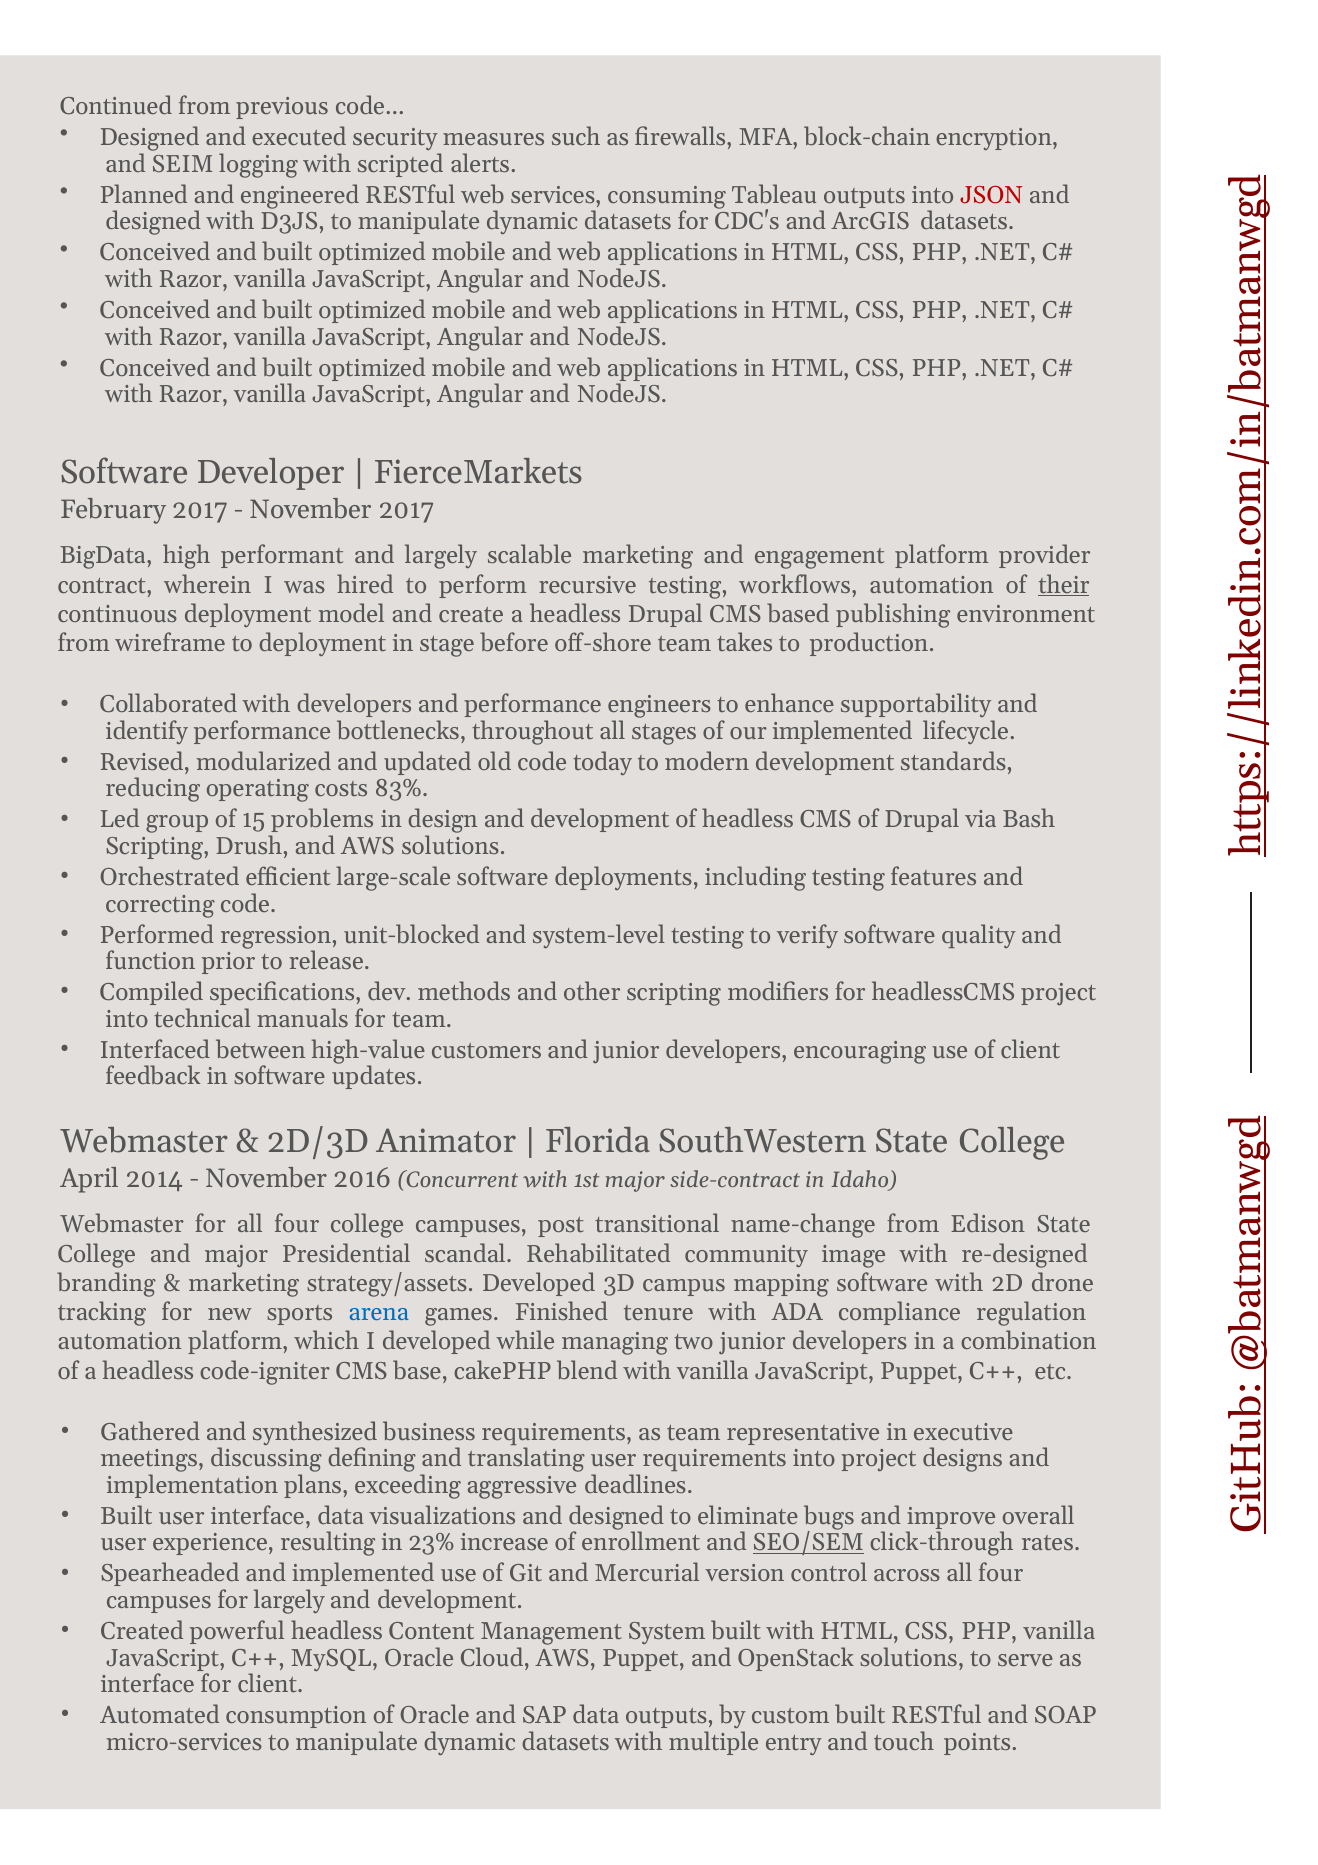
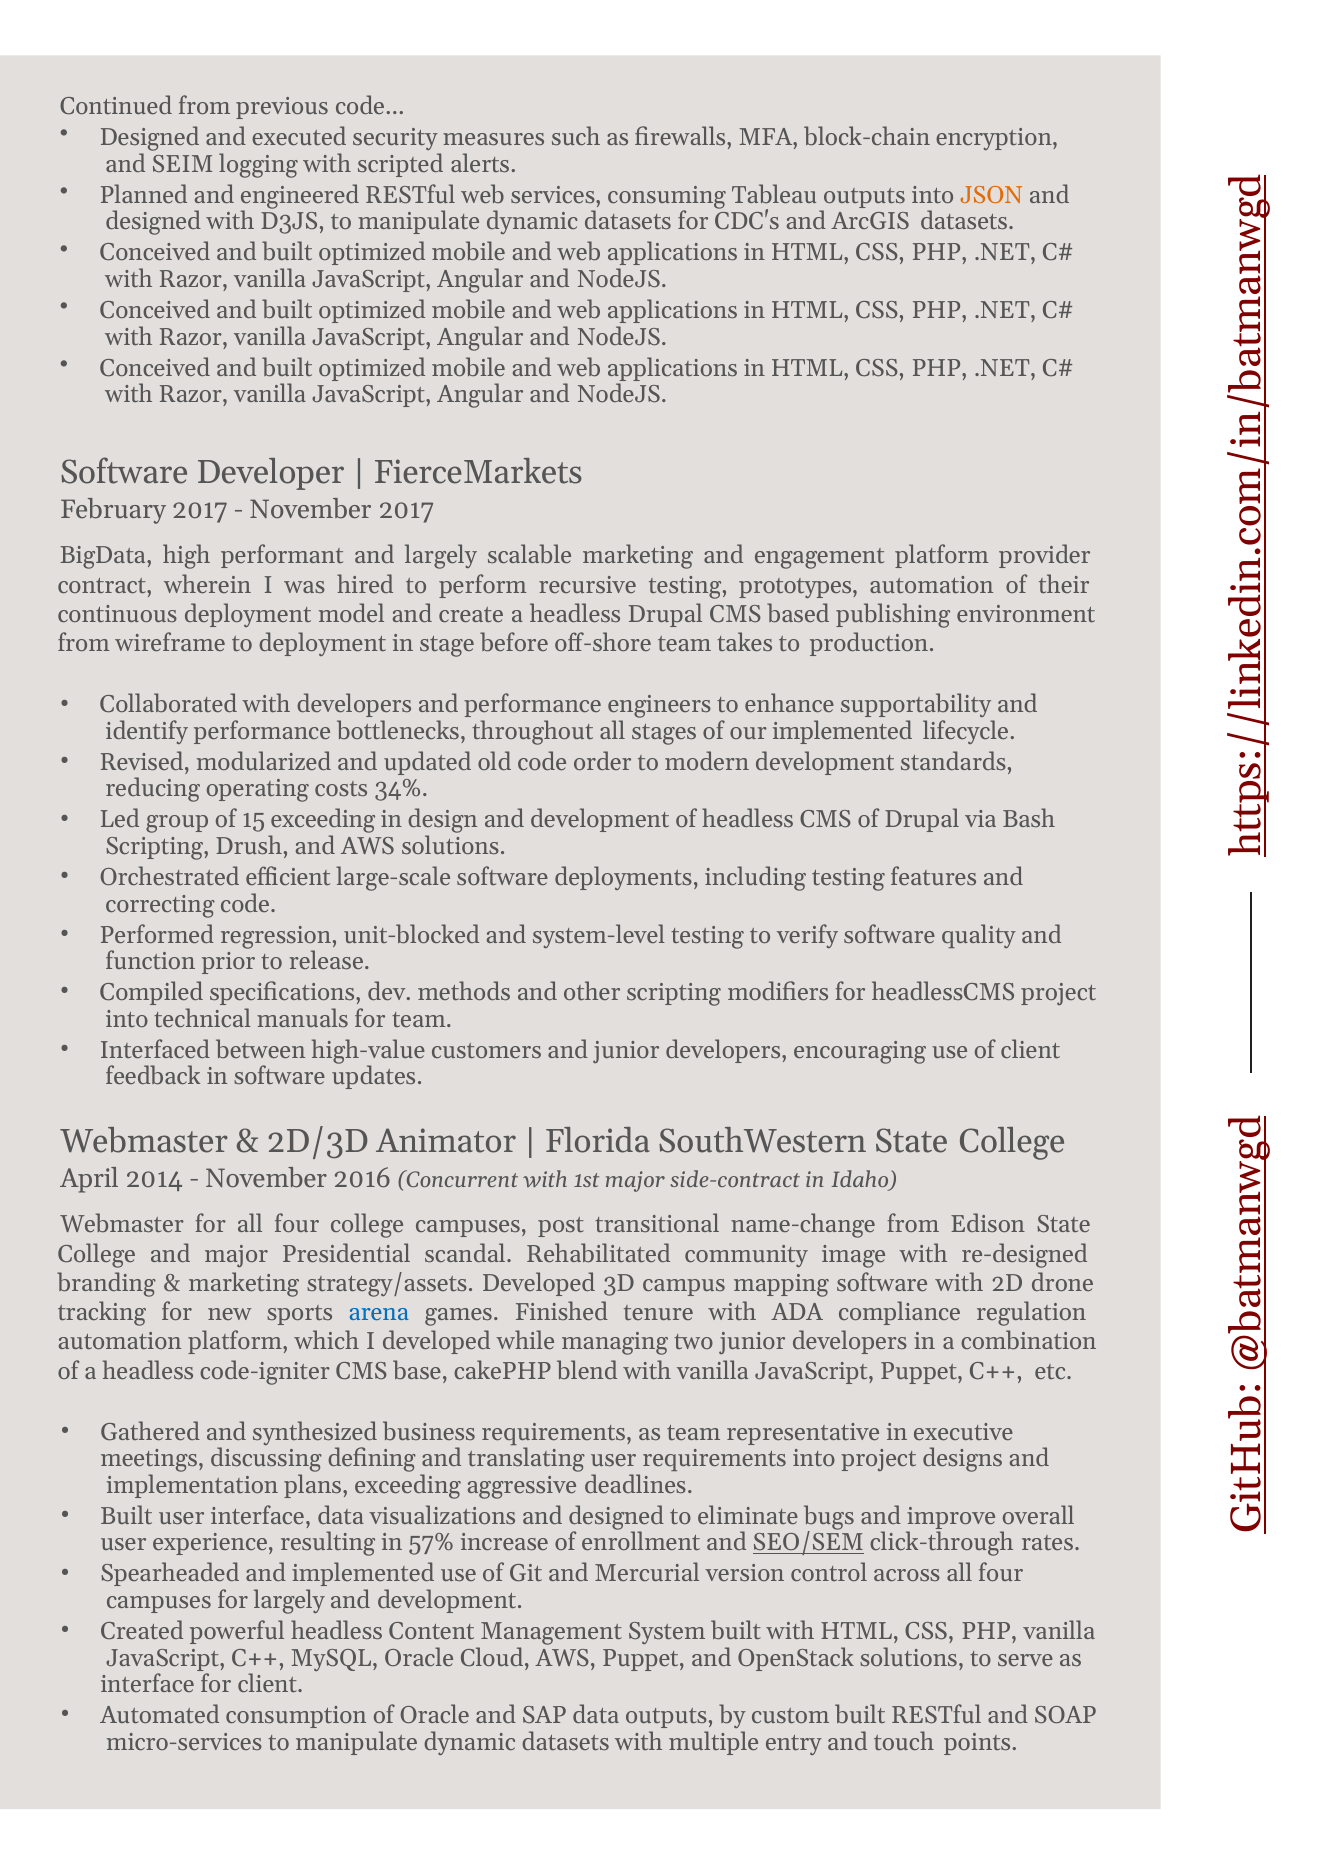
JSON colour: red -> orange
workflows: workflows -> prototypes
their underline: present -> none
today: today -> order
83%: 83% -> 34%
15 problems: problems -> exceeding
23%: 23% -> 57%
